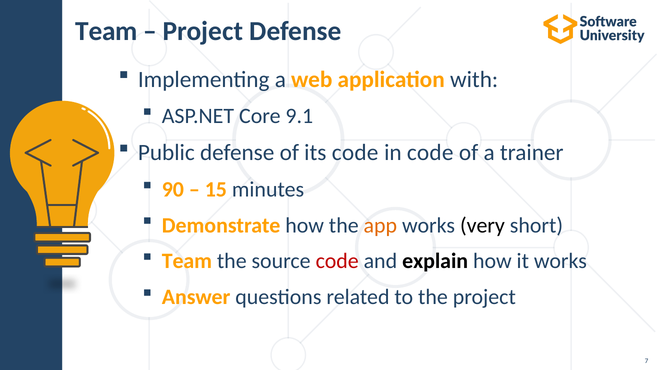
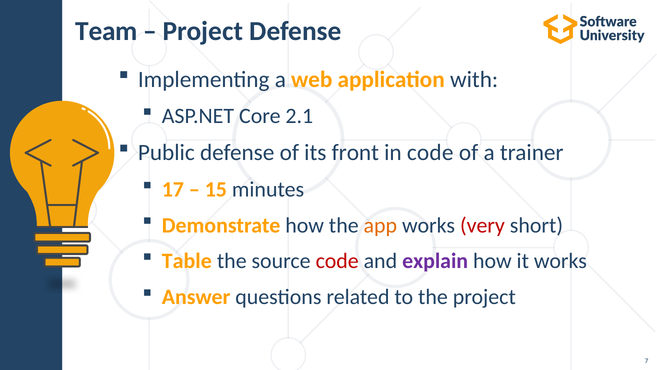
9.1: 9.1 -> 2.1
its code: code -> front
90: 90 -> 17
very colour: black -> red
Team at (187, 261): Team -> Table
explain colour: black -> purple
